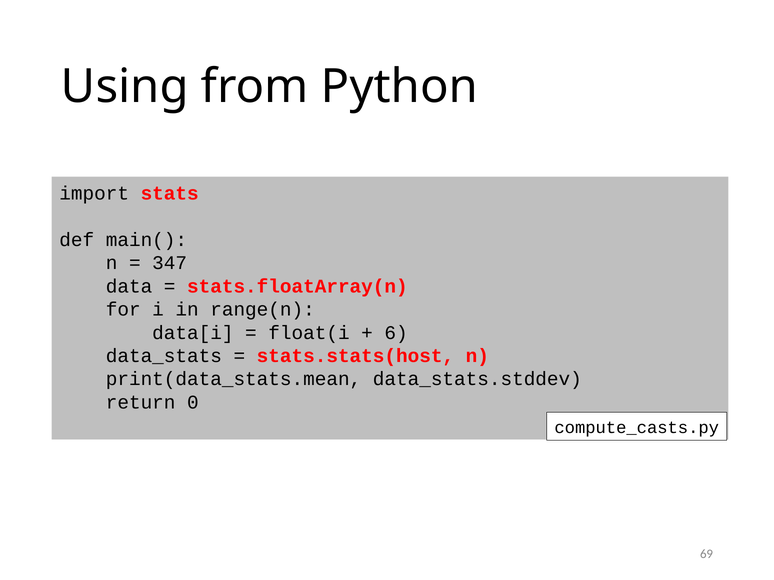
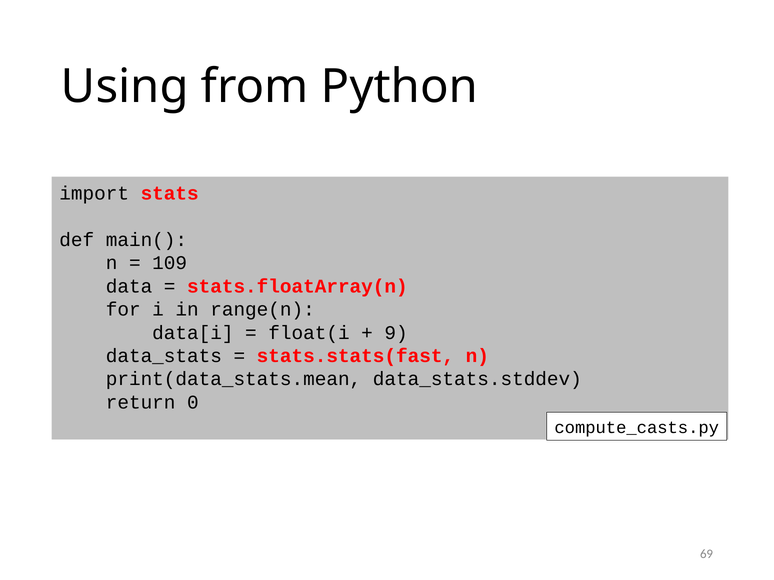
347: 347 -> 109
6: 6 -> 9
stats.stats(host: stats.stats(host -> stats.stats(fast
